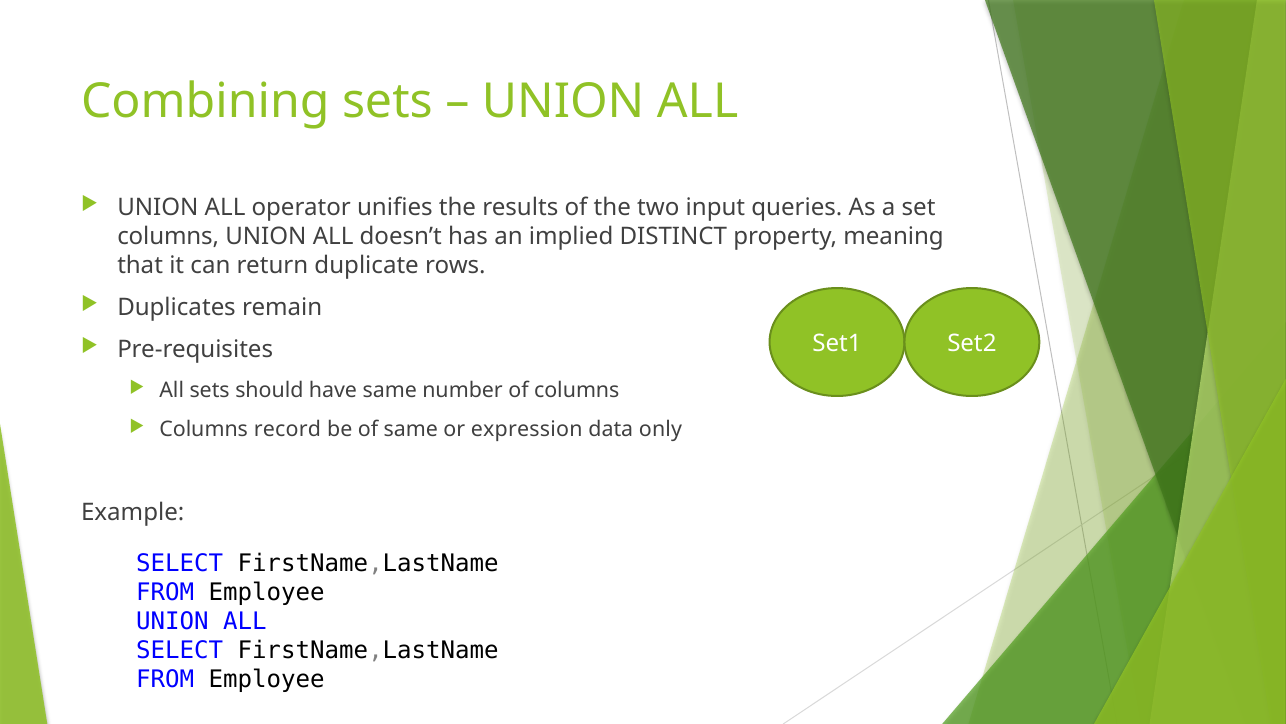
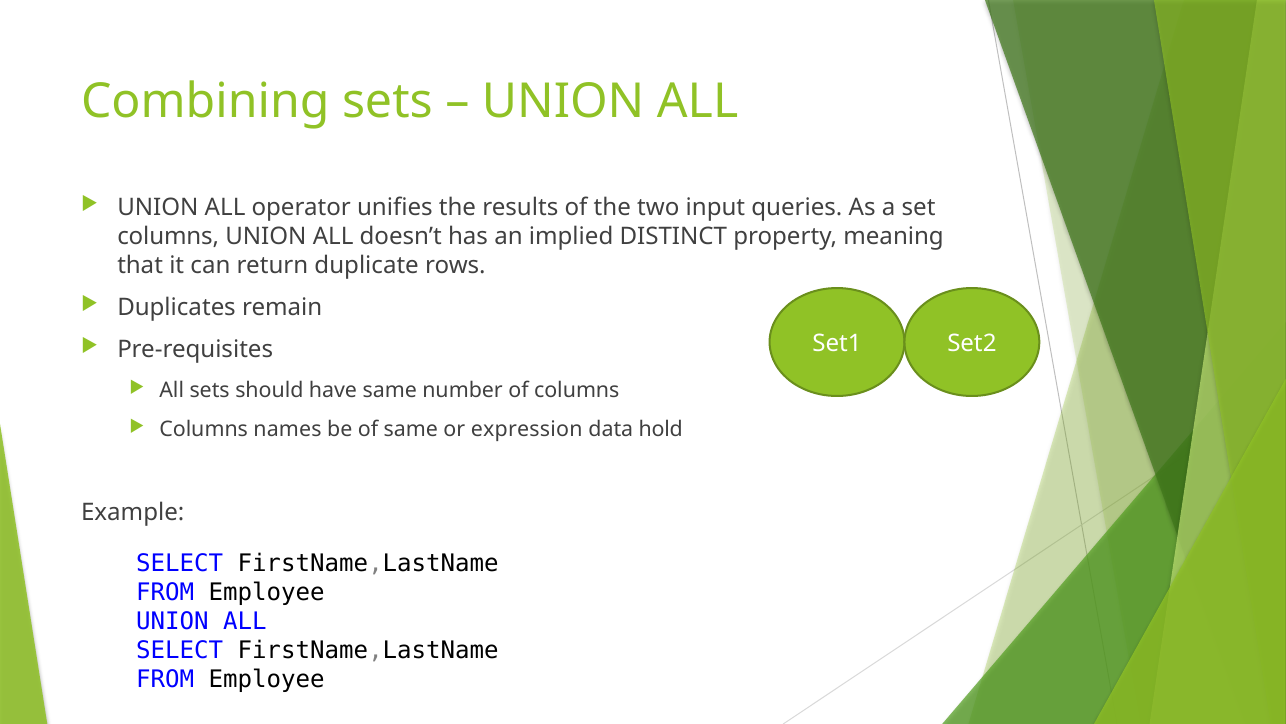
record: record -> names
only: only -> hold
